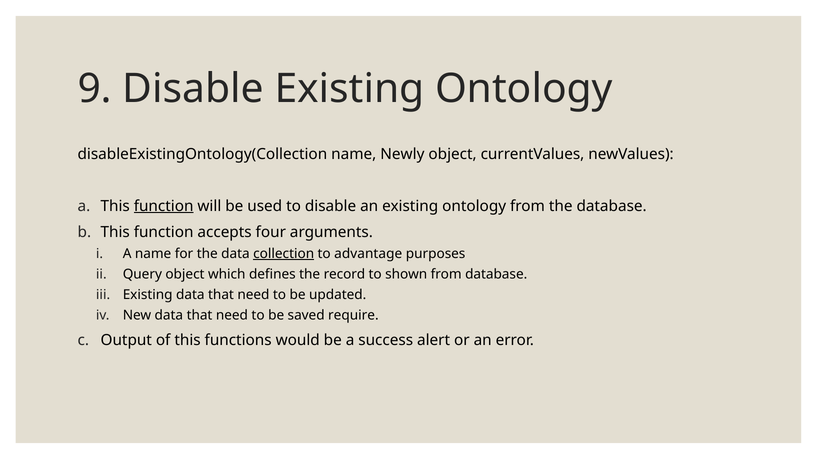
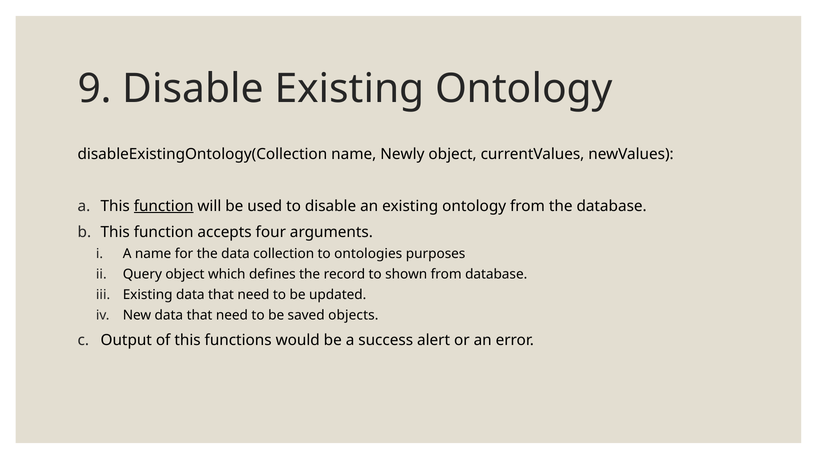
collection underline: present -> none
advantage: advantage -> ontologies
require: require -> objects
